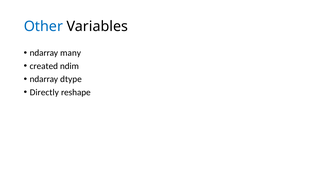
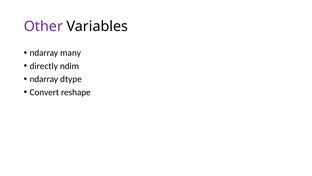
Other colour: blue -> purple
created: created -> directly
Directly: Directly -> Convert
